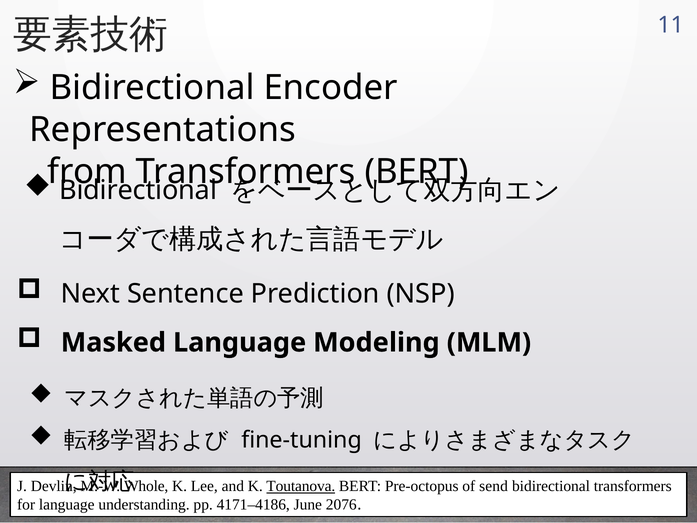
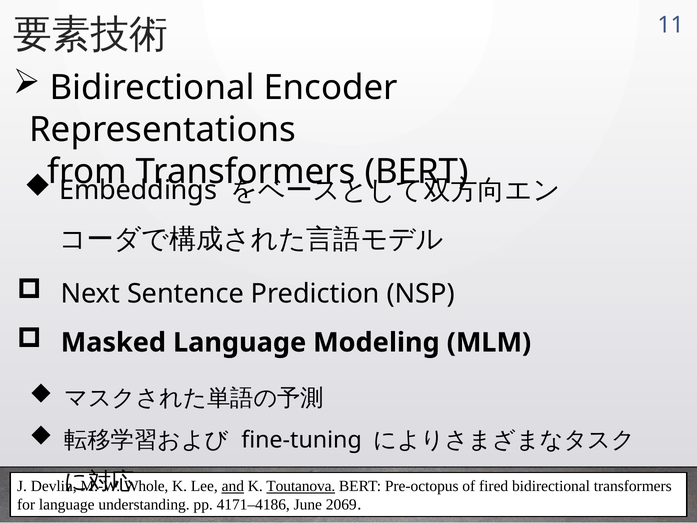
Bidirectional at (138, 190): Bidirectional -> Embeddings
and underline: none -> present
send: send -> fired
2076: 2076 -> 2069
